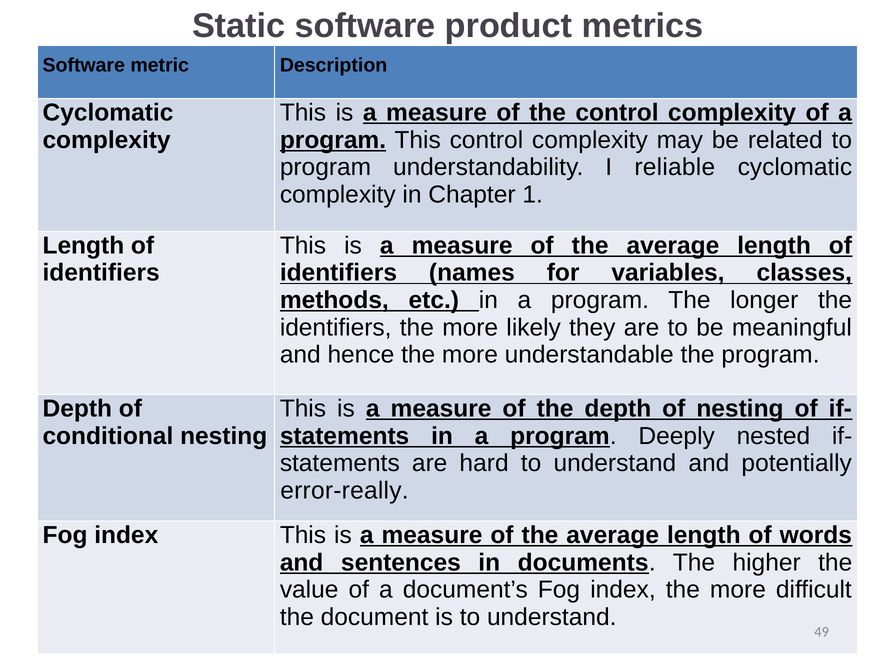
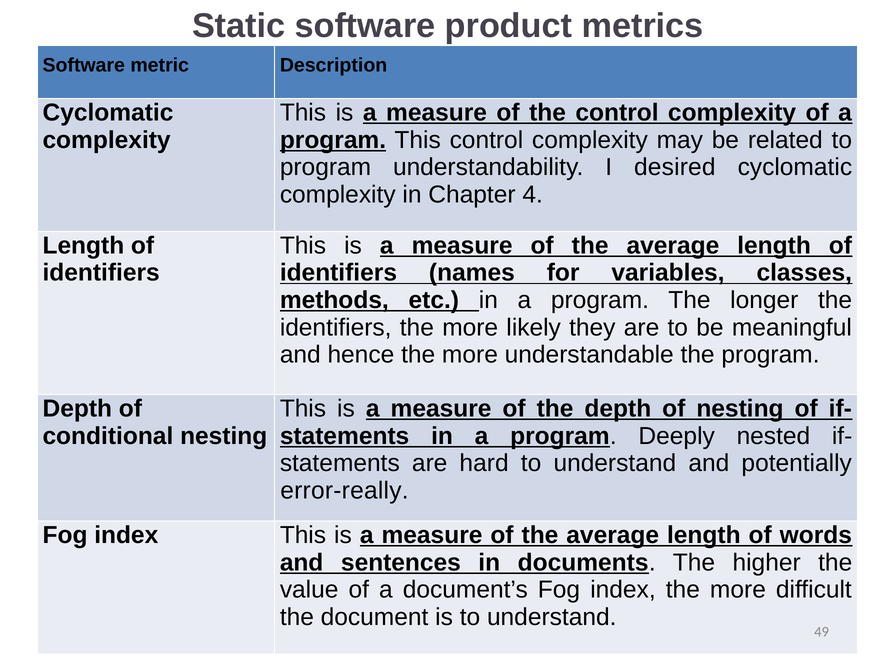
reliable: reliable -> desired
1: 1 -> 4
